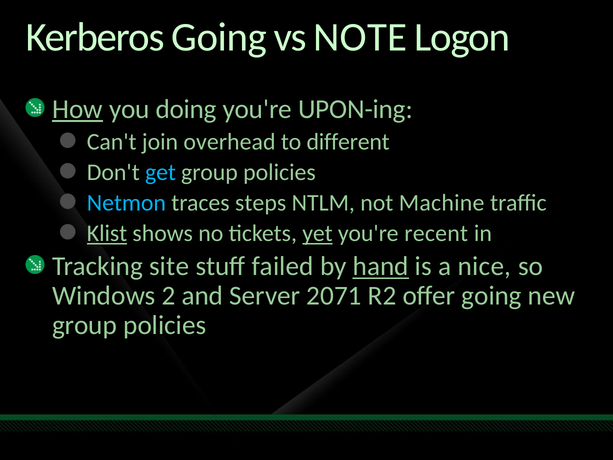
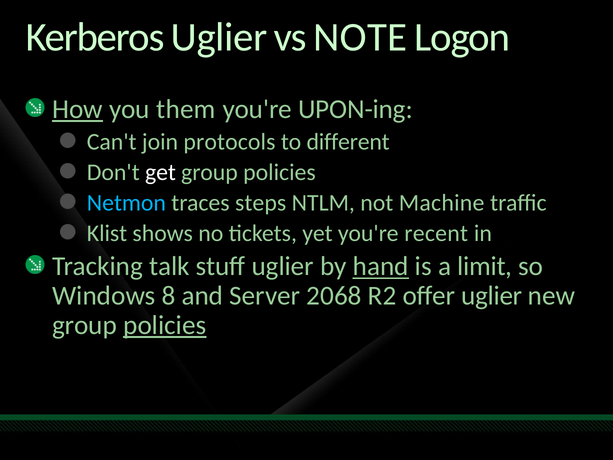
Kerberos Going: Going -> Uglier
doing: doing -> them
overhead: overhead -> protocols
get colour: light blue -> white
Klist underline: present -> none
yet underline: present -> none
site: site -> talk
stuff failed: failed -> uglier
nice: nice -> limit
2: 2 -> 8
2071: 2071 -> 2068
offer going: going -> uglier
policies at (165, 325) underline: none -> present
